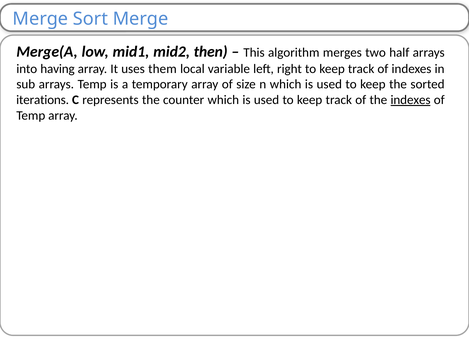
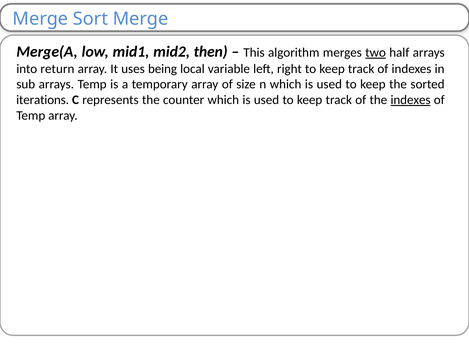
two underline: none -> present
having: having -> return
them: them -> being
